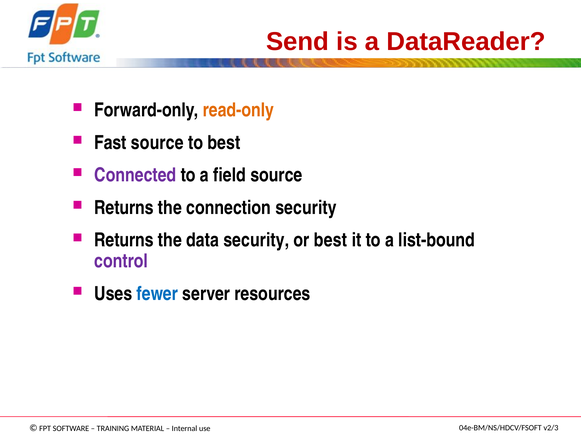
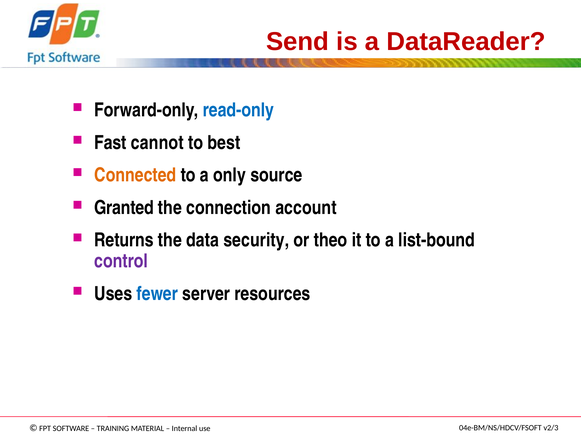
read-only colour: orange -> blue
Fast source: source -> cannot
Connected colour: purple -> orange
field: field -> only
Returns at (124, 208): Returns -> Granted
connection security: security -> account
or best: best -> theo
